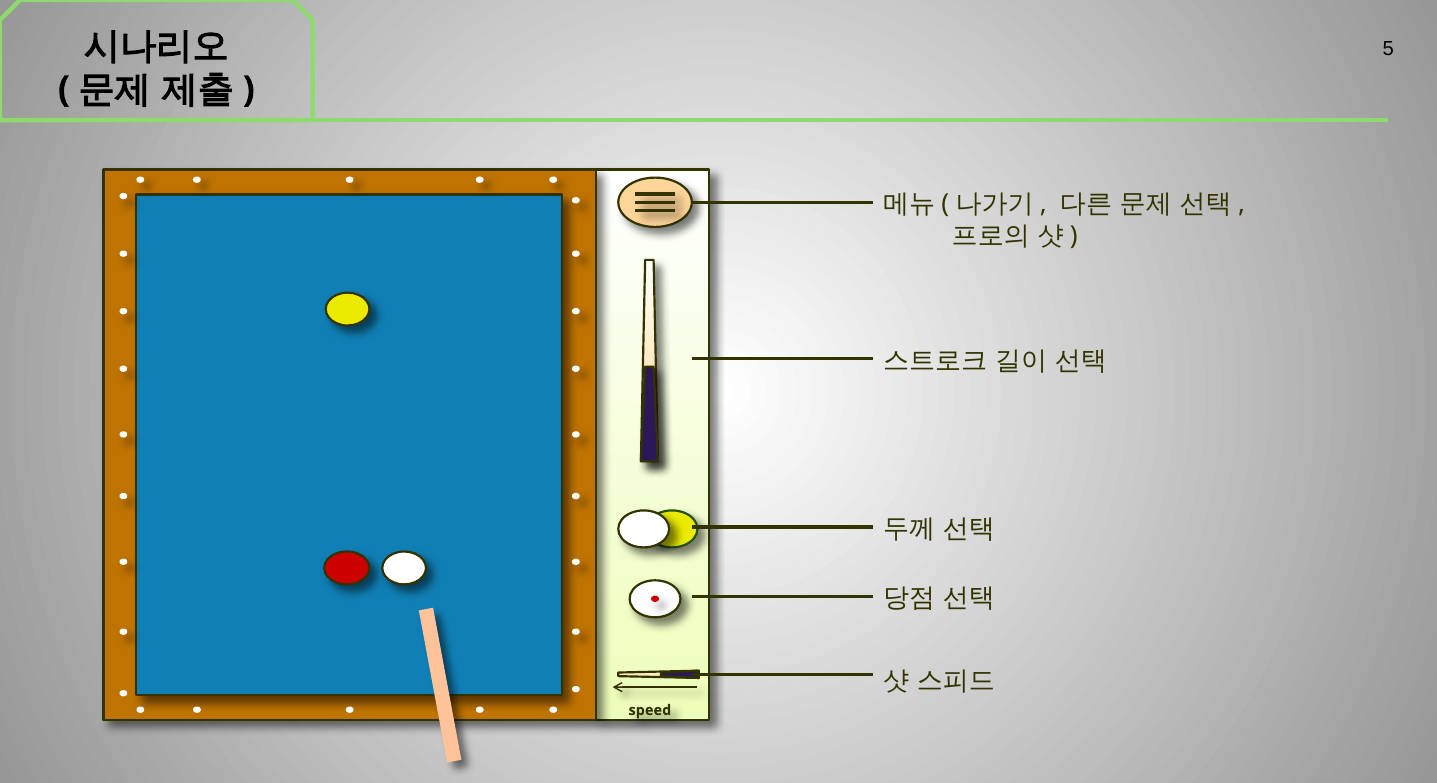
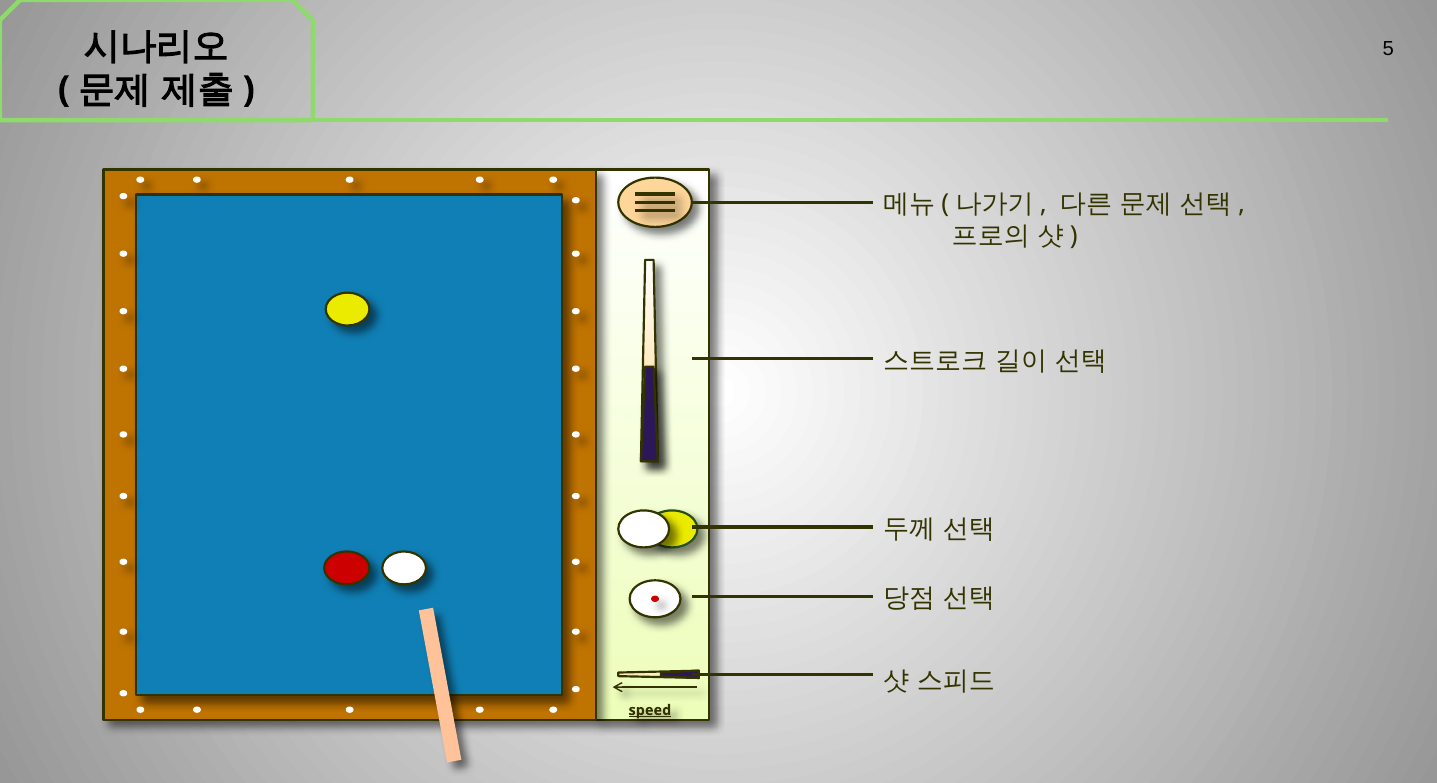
speed underline: none -> present
